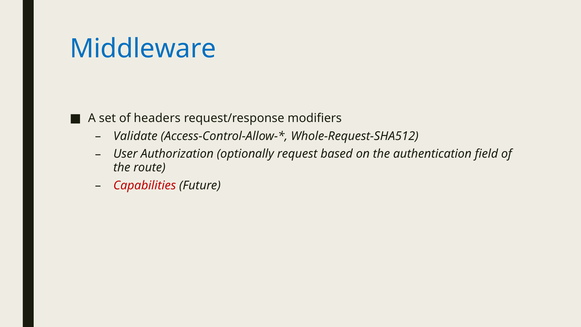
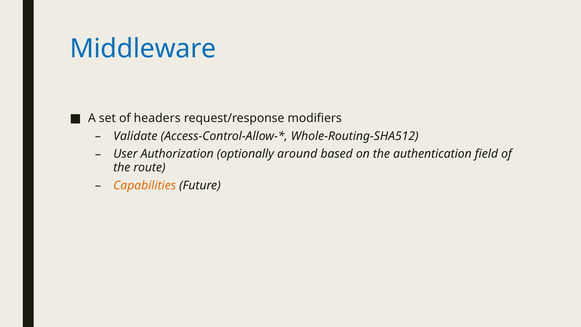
Whole-Request-SHA512: Whole-Request-SHA512 -> Whole-Routing-SHA512
request: request -> around
Capabilities colour: red -> orange
